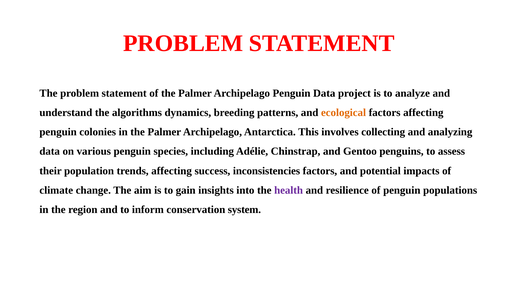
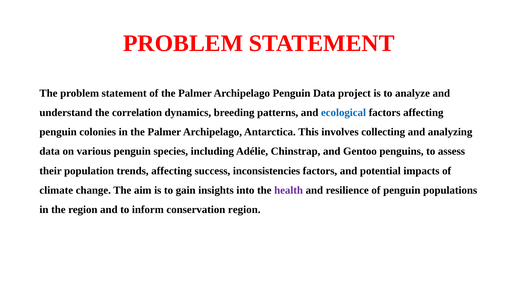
algorithms: algorithms -> correlation
ecological colour: orange -> blue
conservation system: system -> region
